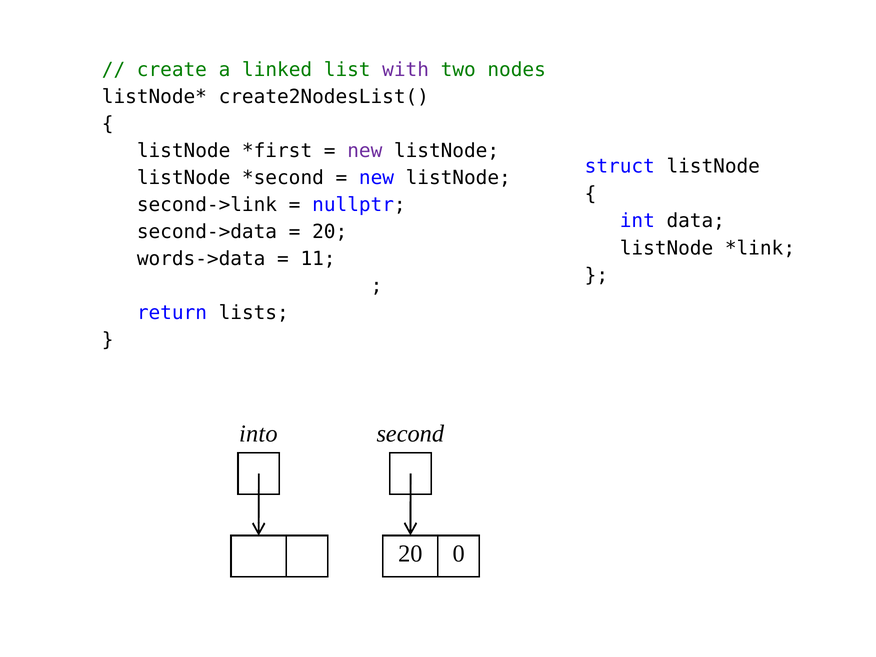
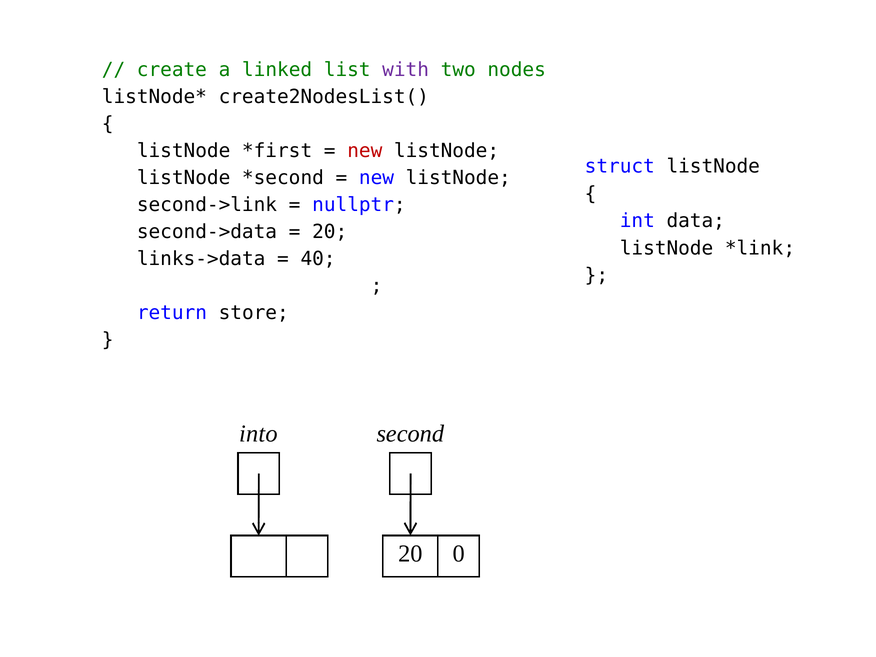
new at (365, 151) colour: purple -> red
words->data: words->data -> links->data
11: 11 -> 40
lists: lists -> store
